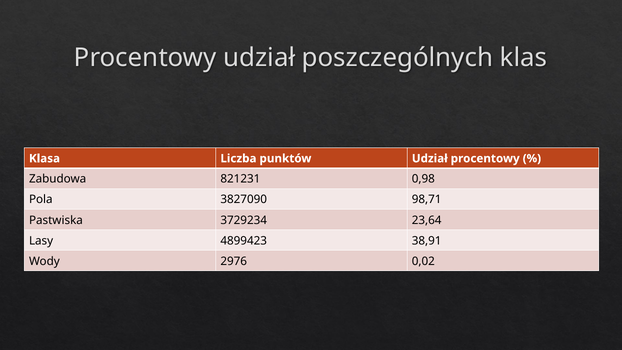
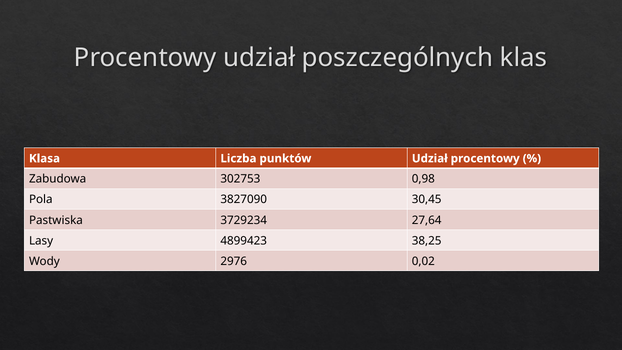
821231: 821231 -> 302753
98,71: 98,71 -> 30,45
23,64: 23,64 -> 27,64
38,91: 38,91 -> 38,25
